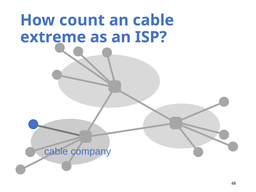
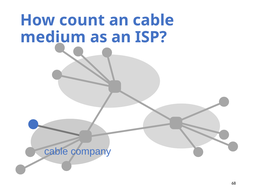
extreme: extreme -> medium
